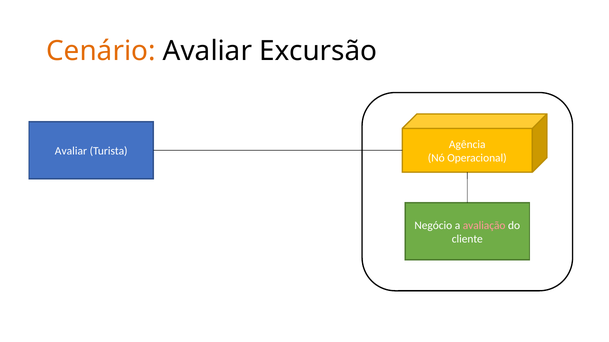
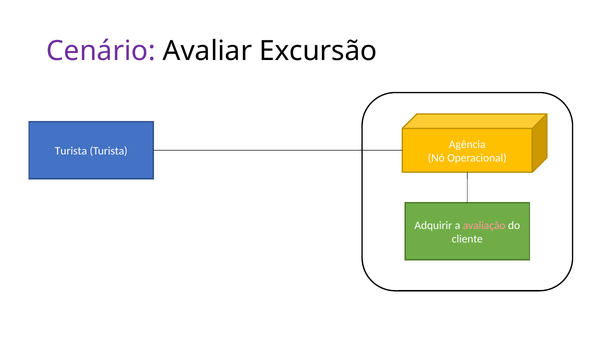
Cenário colour: orange -> purple
Avaliar at (71, 151): Avaliar -> Turista
Negócio: Negócio -> Adquirir
